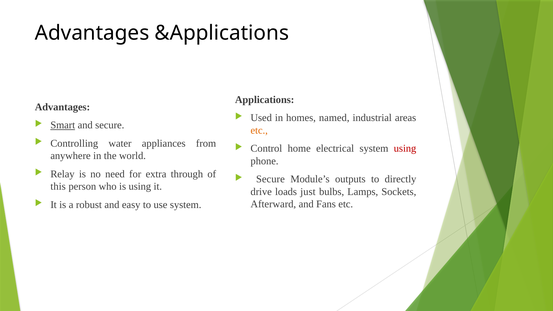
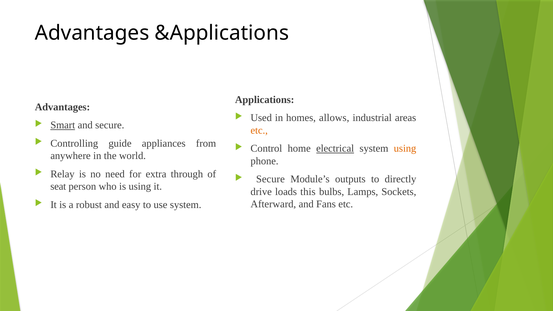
named: named -> allows
water: water -> guide
electrical underline: none -> present
using at (405, 149) colour: red -> orange
this: this -> seat
just: just -> this
